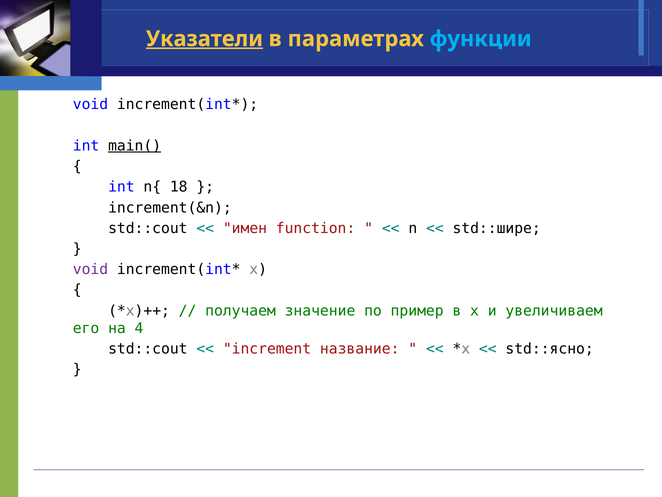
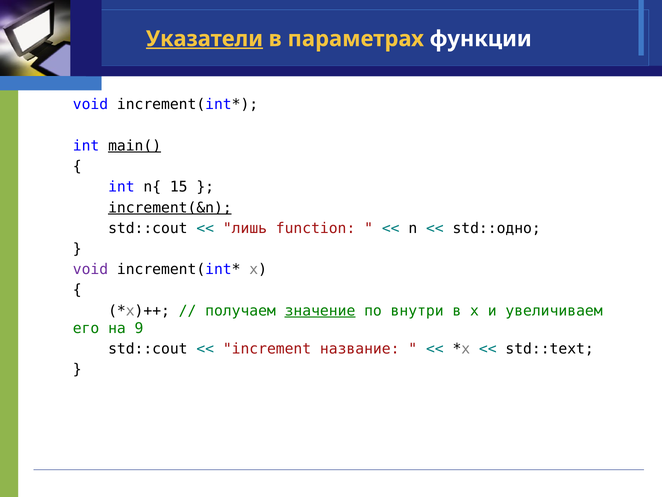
функции colour: light blue -> white
18: 18 -> 15
increment(&n underline: none -> present
имен: имен -> лишь
std::шире: std::шире -> std::одно
значение underline: none -> present
пример: пример -> внутри
4: 4 -> 9
std::ясно: std::ясно -> std::text
